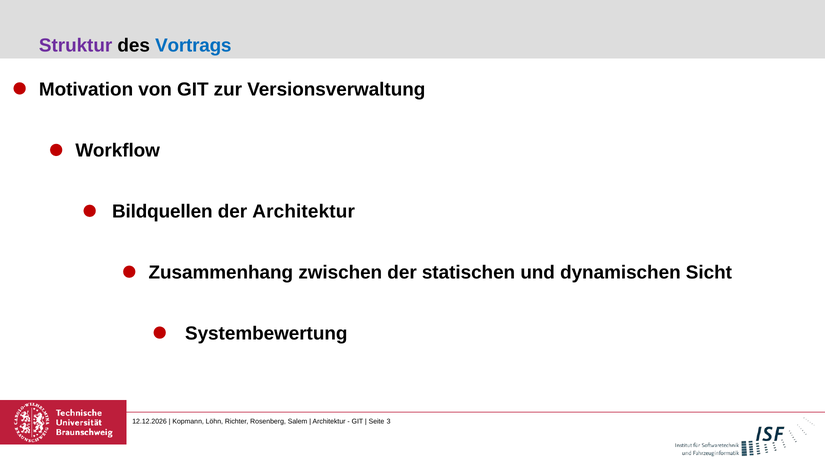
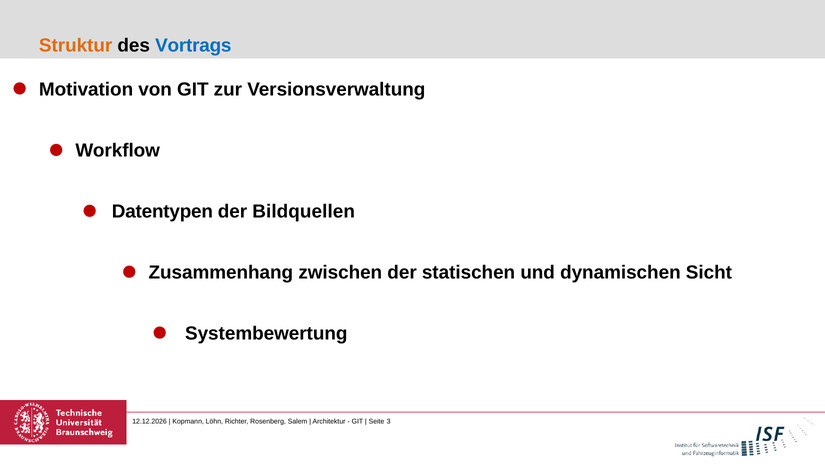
Struktur colour: purple -> orange
Bildquellen: Bildquellen -> Datentypen
der Architektur: Architektur -> Bildquellen
